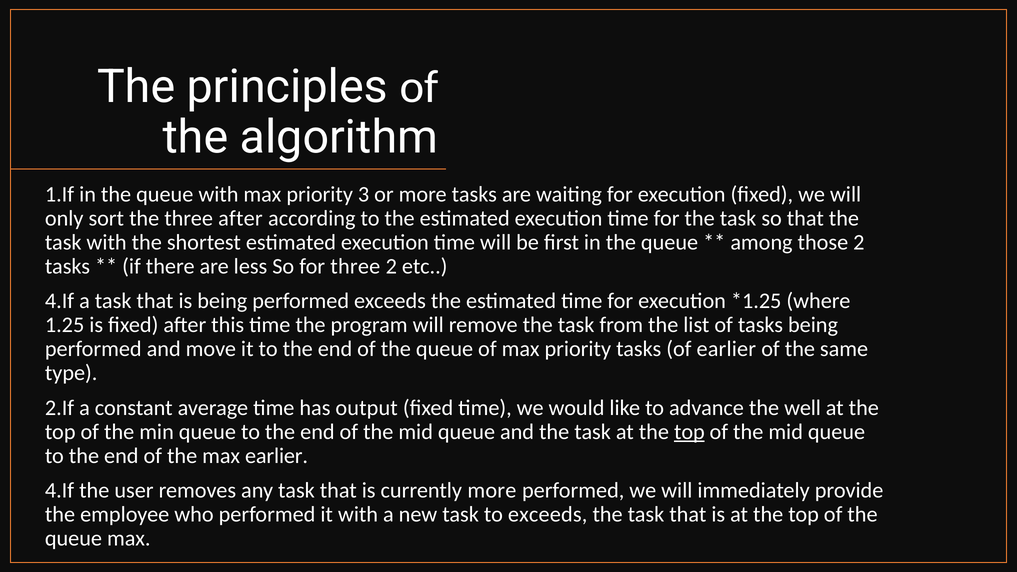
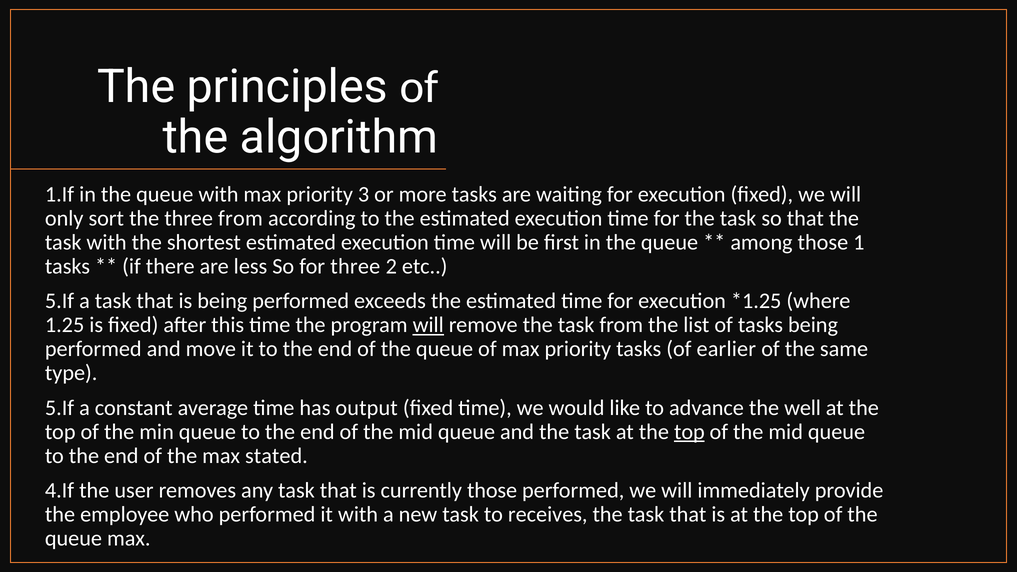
three after: after -> from
those 2: 2 -> 1
4.If at (60, 301): 4.If -> 5.If
will at (428, 325) underline: none -> present
2.If at (60, 408): 2.If -> 5.If
max earlier: earlier -> stated
currently more: more -> those
to exceeds: exceeds -> receives
